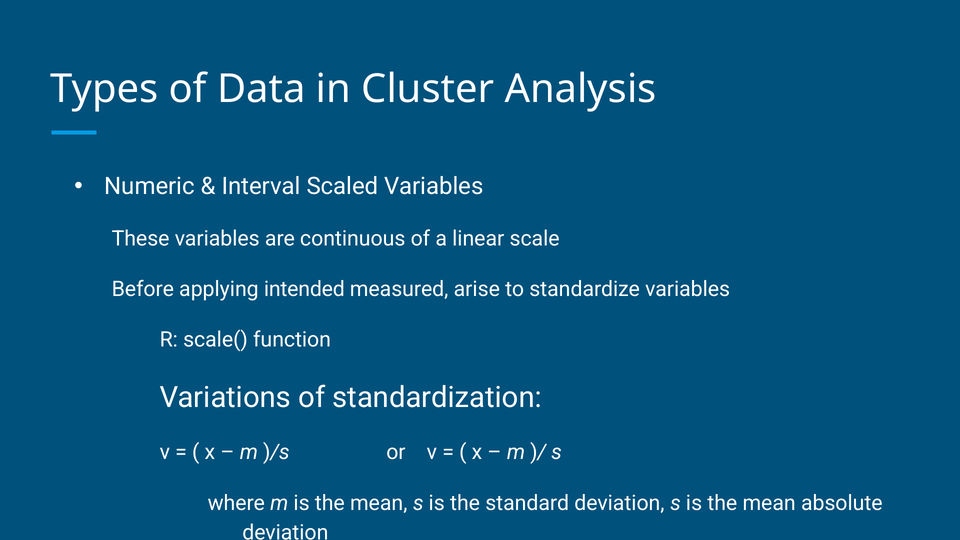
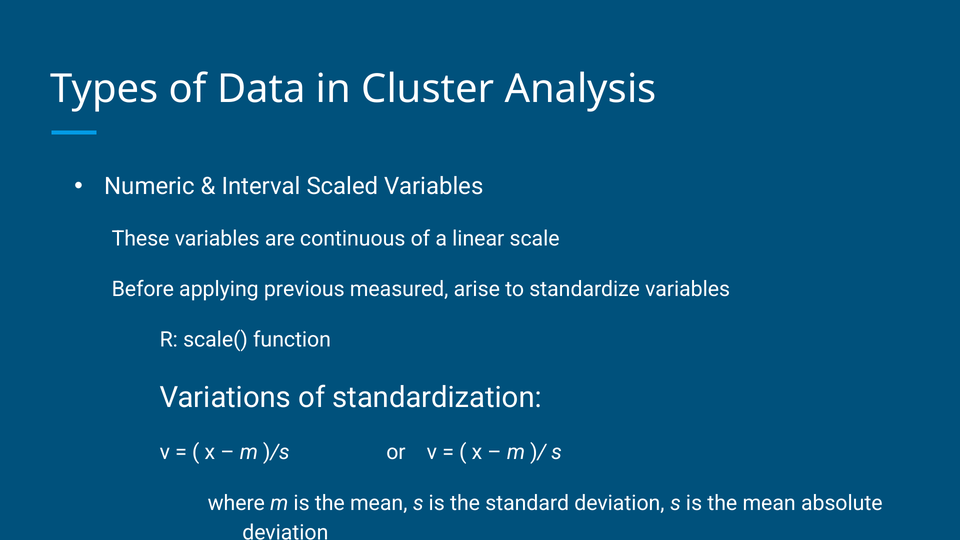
intended: intended -> previous
